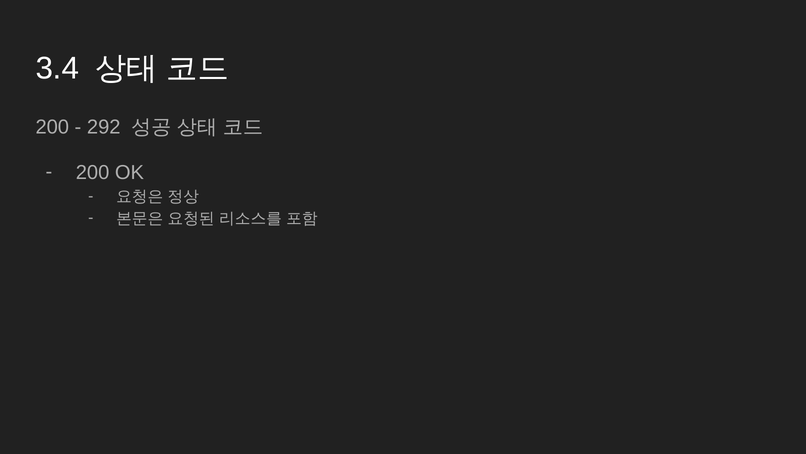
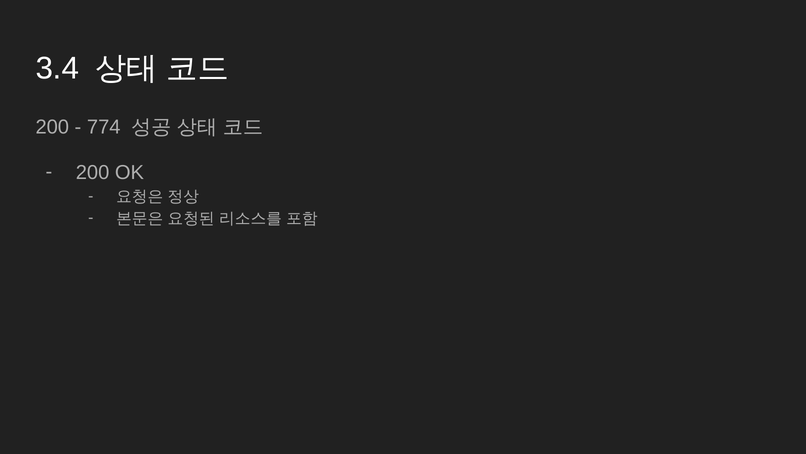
292: 292 -> 774
